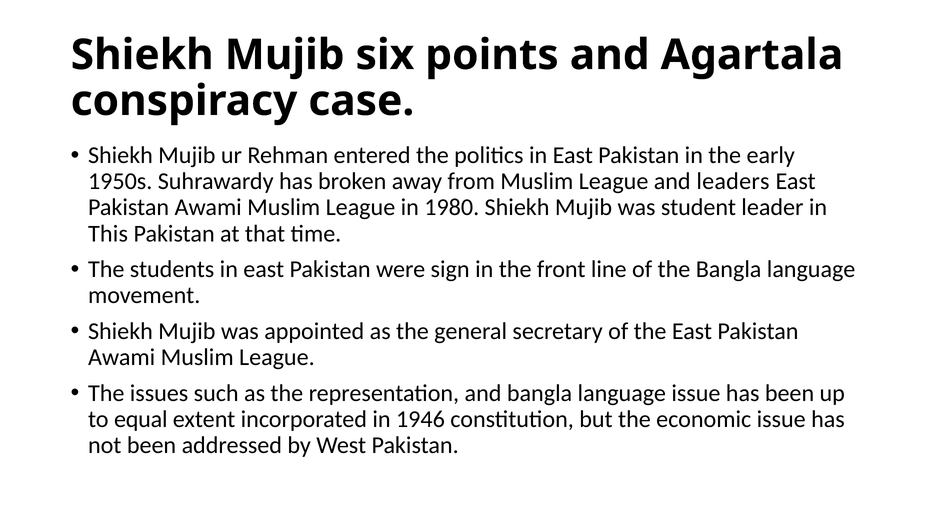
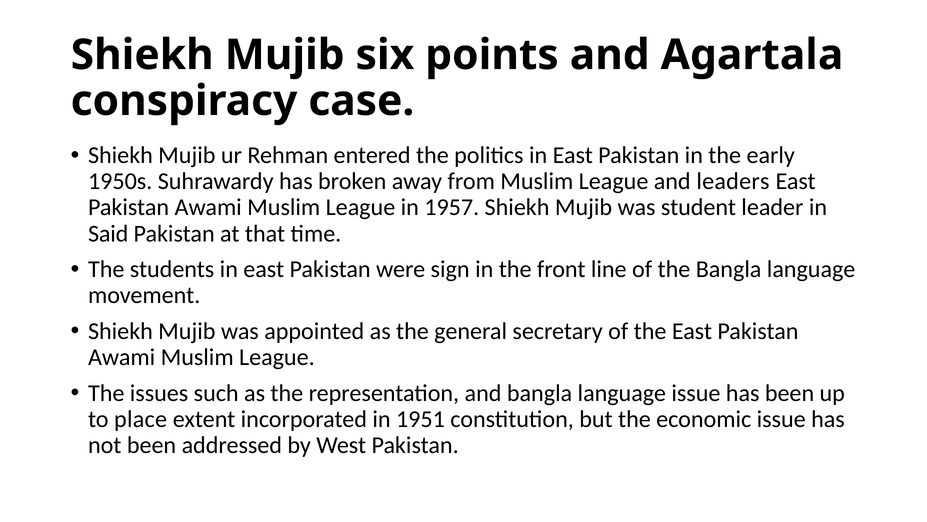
1980: 1980 -> 1957
This: This -> Said
equal: equal -> place
1946: 1946 -> 1951
